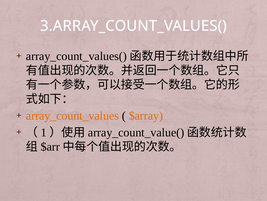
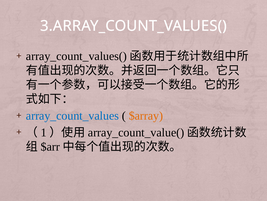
array_count_values colour: orange -> blue
